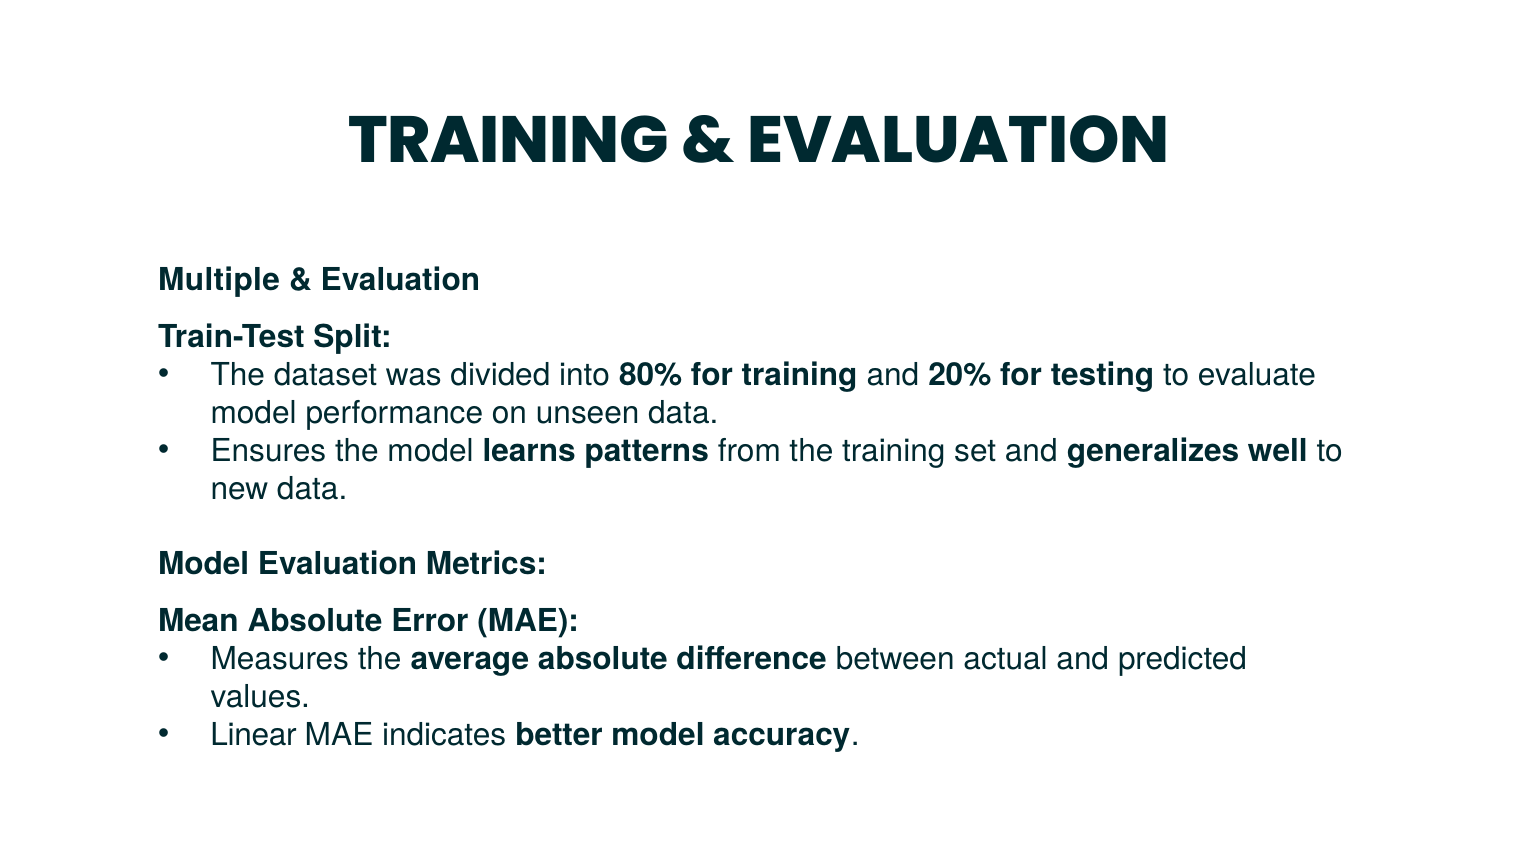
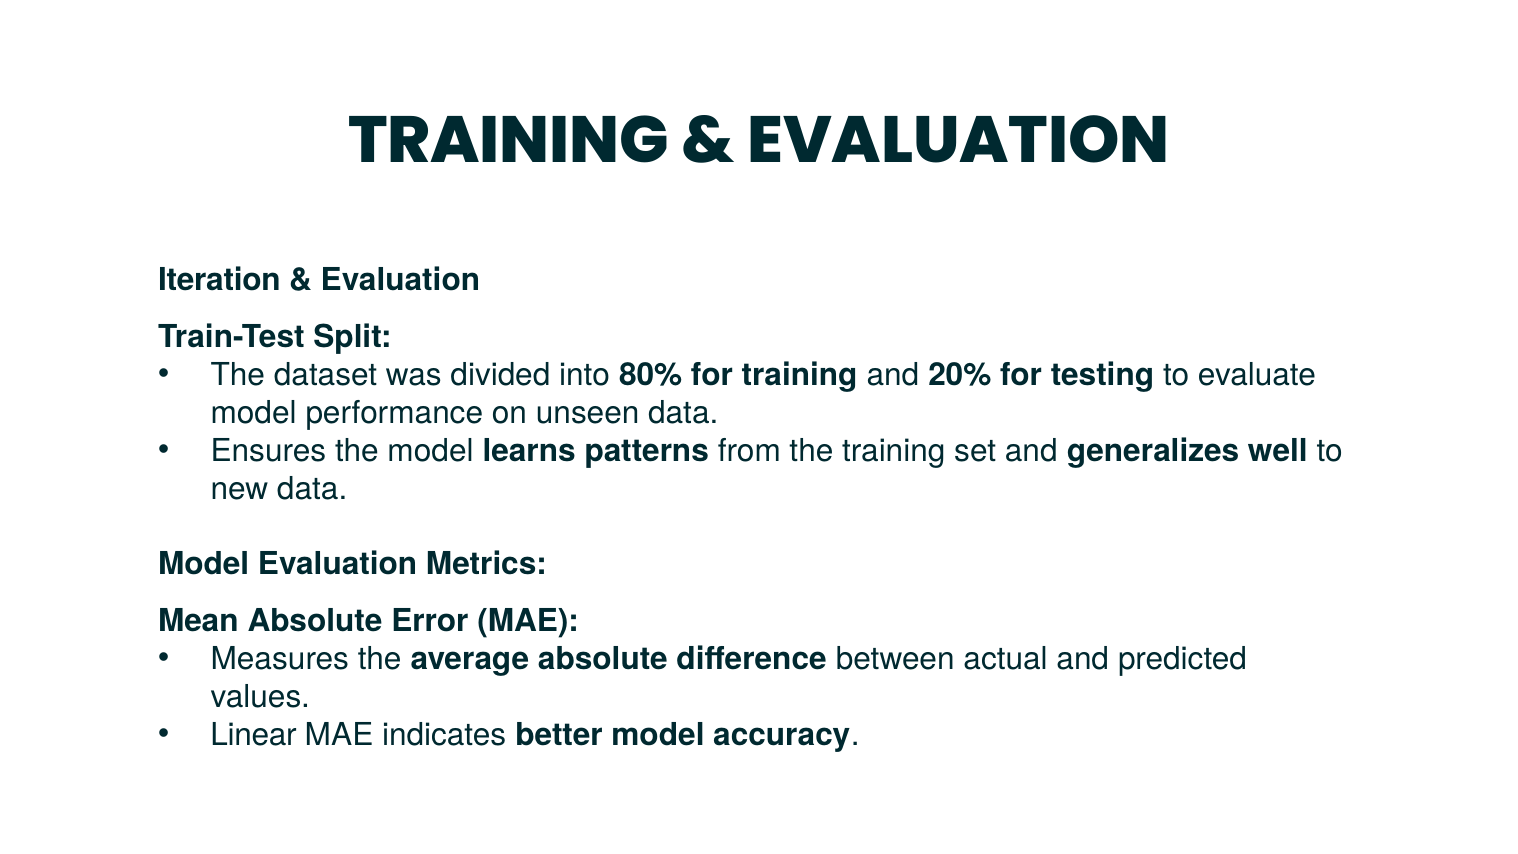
Multiple: Multiple -> Iteration
